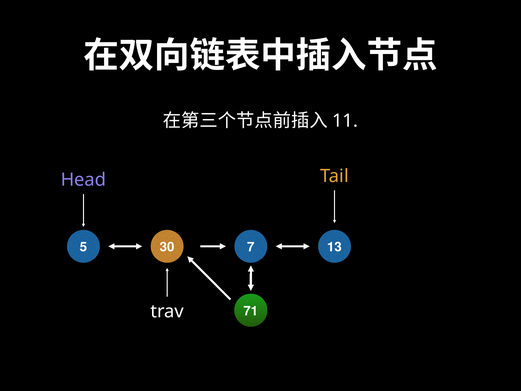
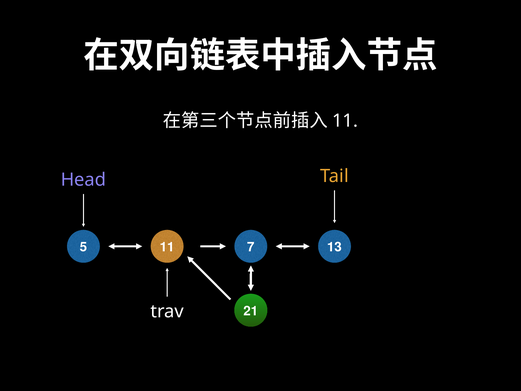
5 30: 30 -> 11
71: 71 -> 21
